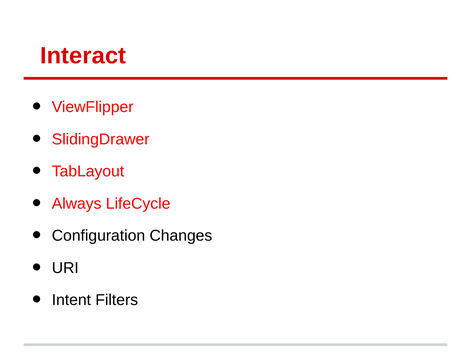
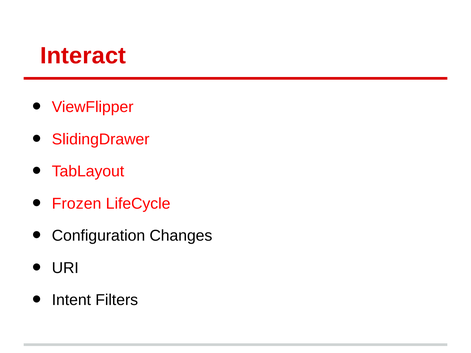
Always: Always -> Frozen
